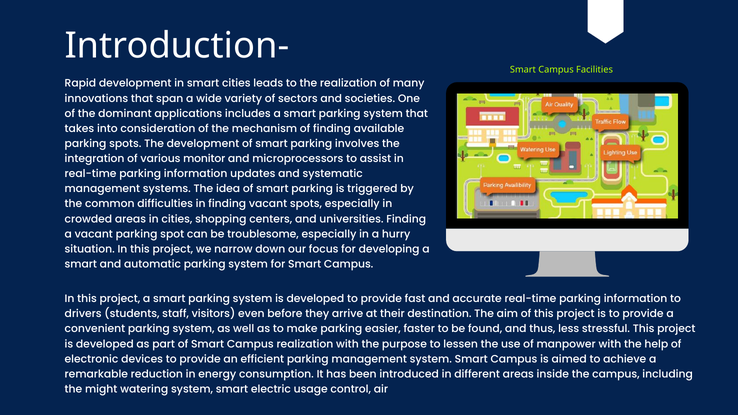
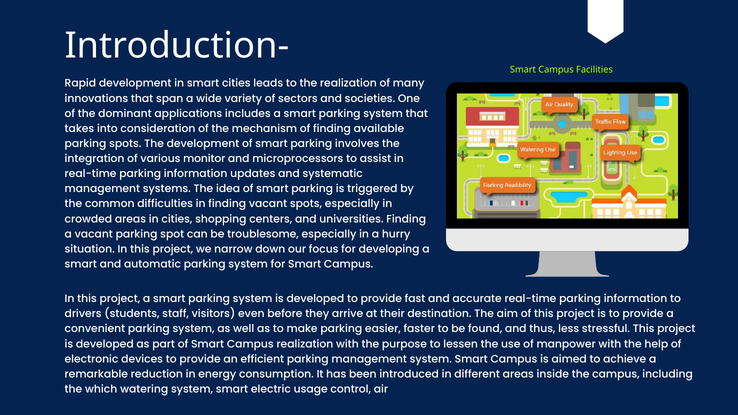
might: might -> which
